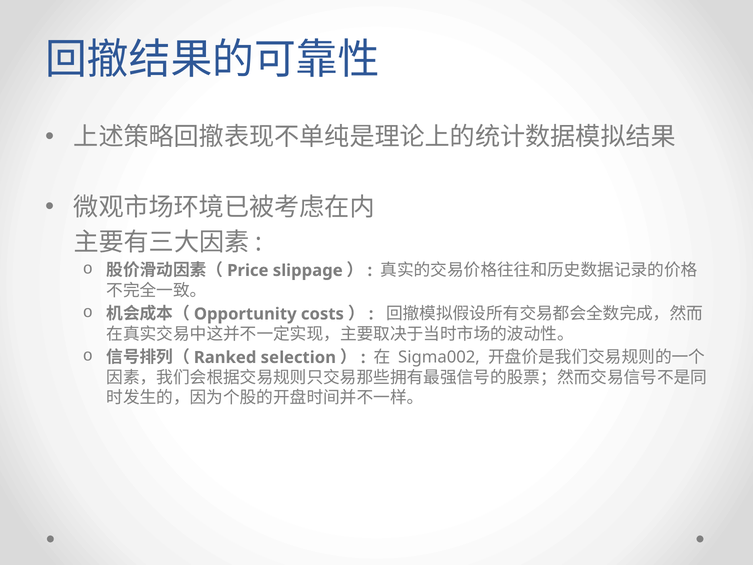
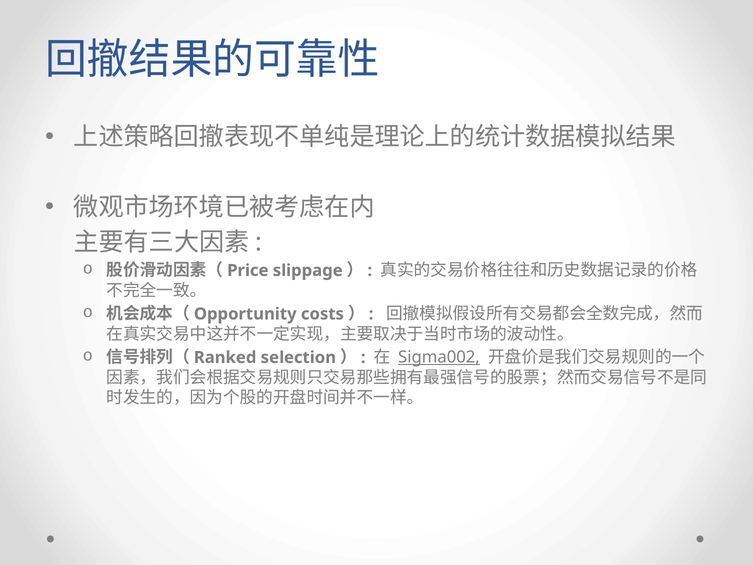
Sigma002 underline: none -> present
